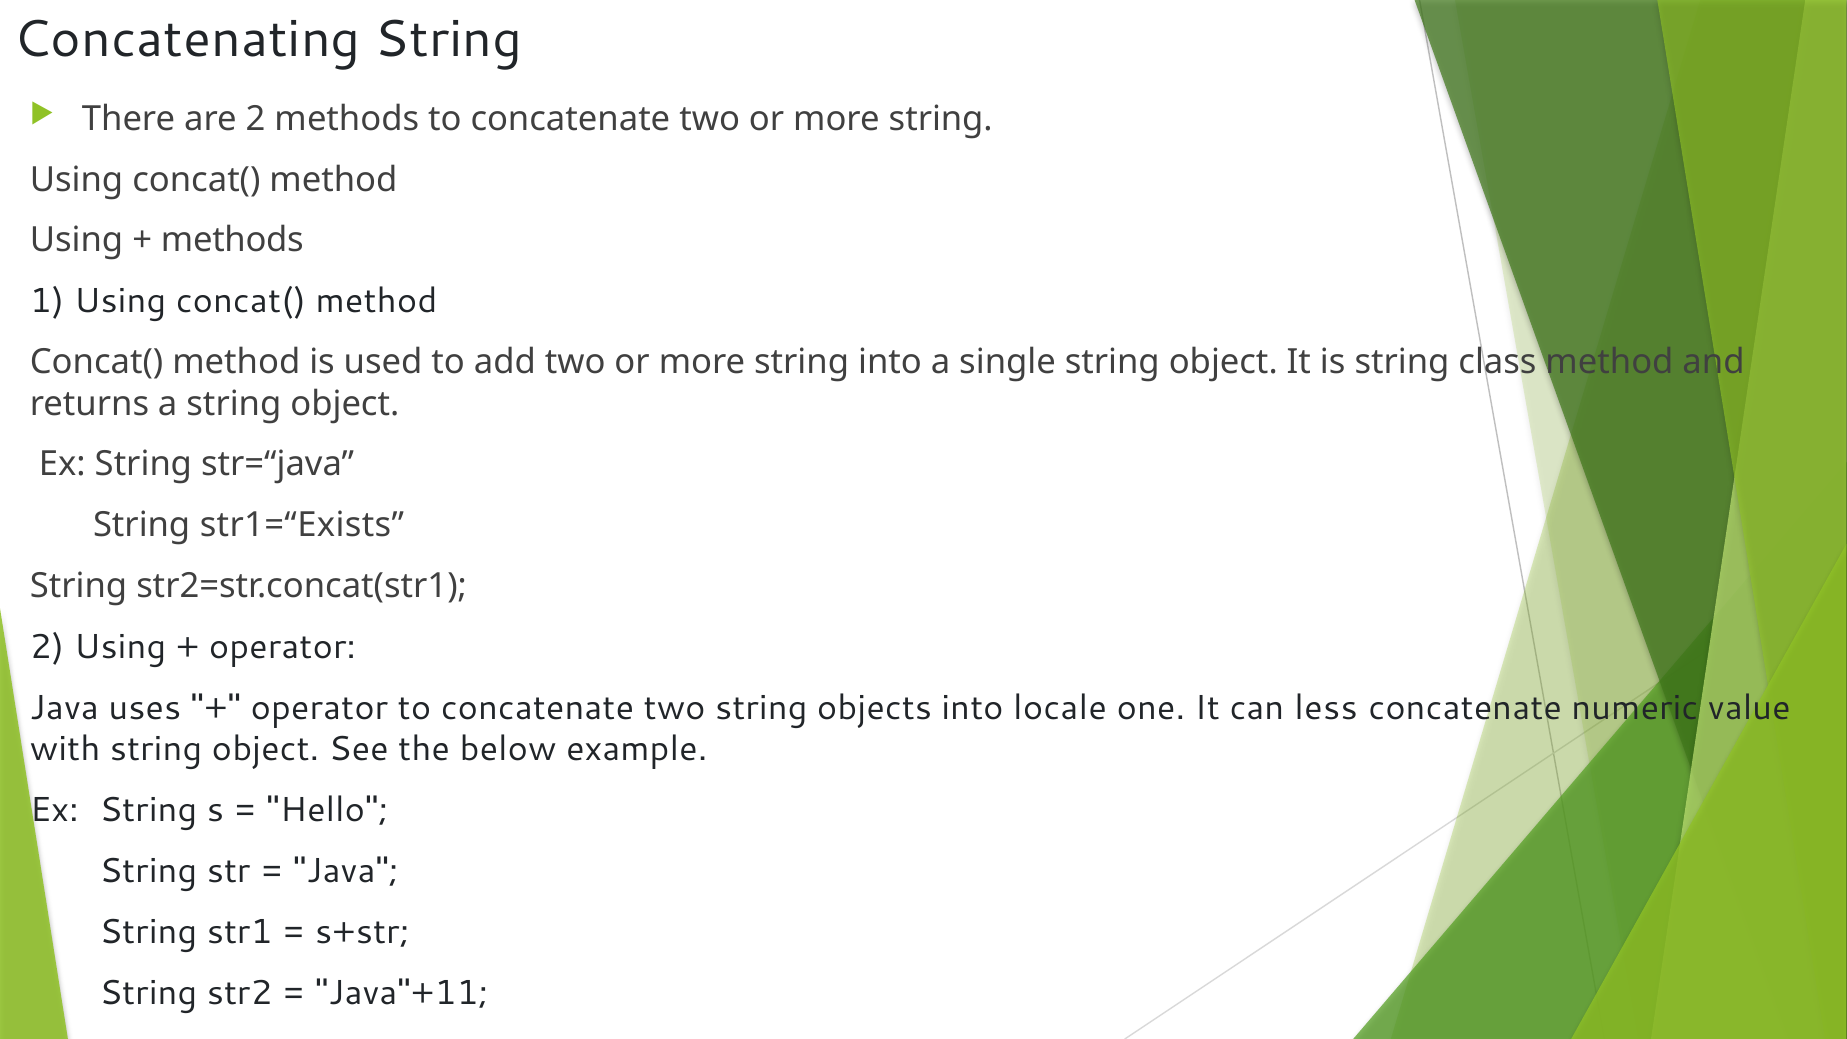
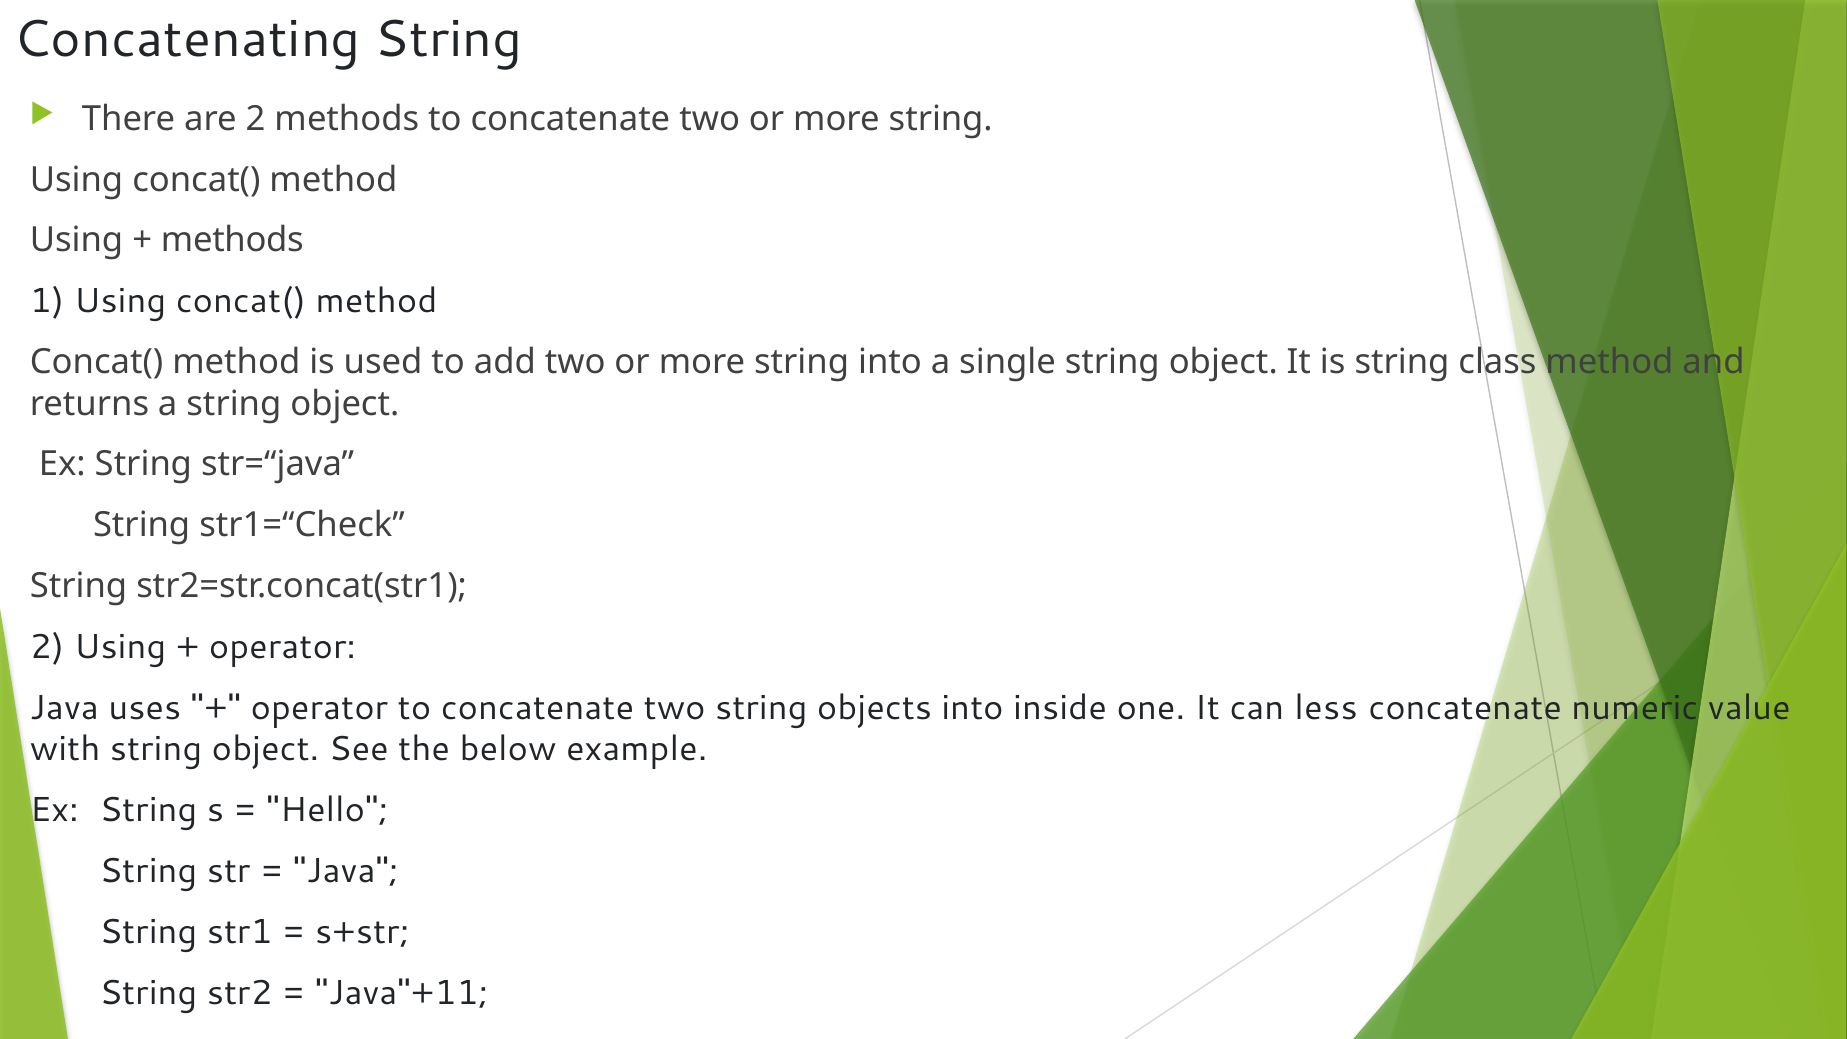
str1=“Exists: str1=“Exists -> str1=“Check
locale: locale -> inside
